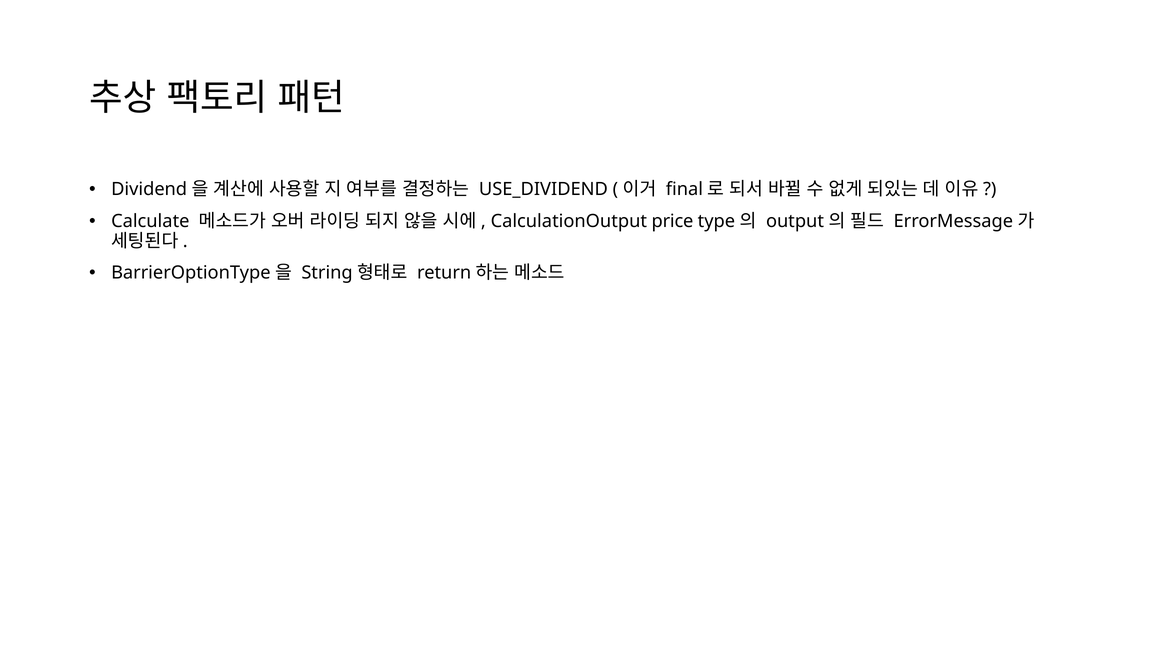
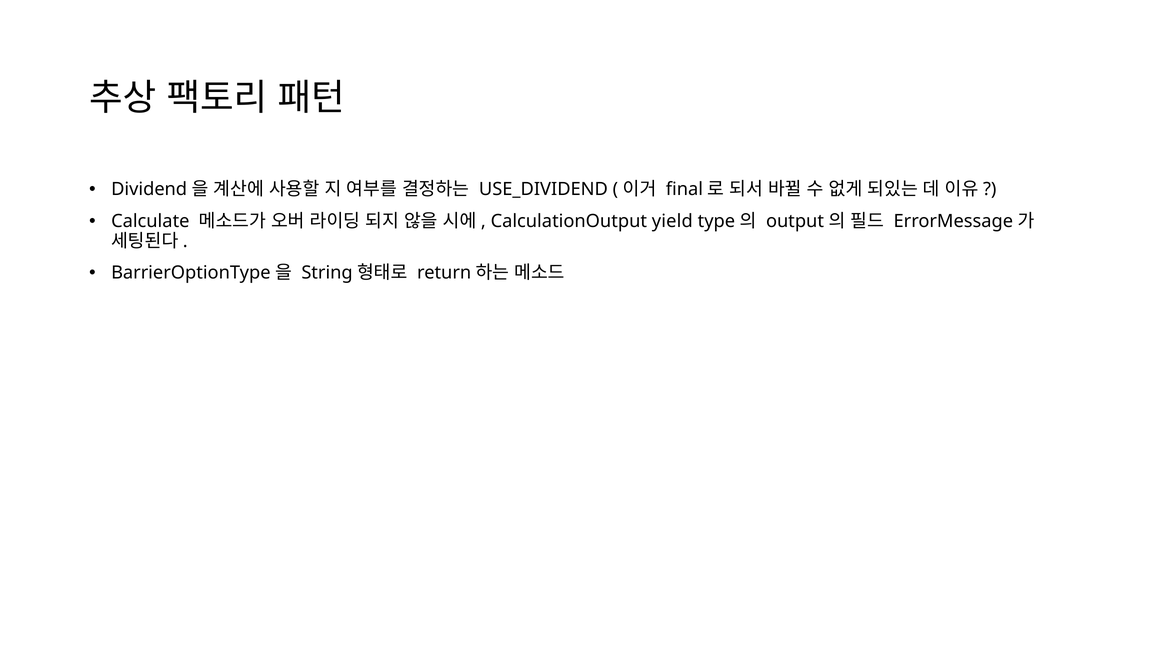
price: price -> yield
